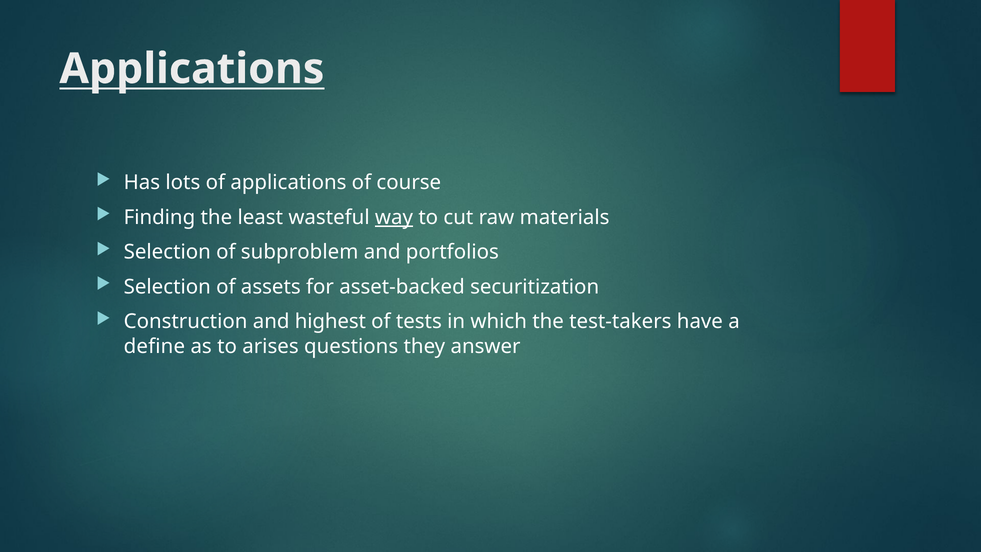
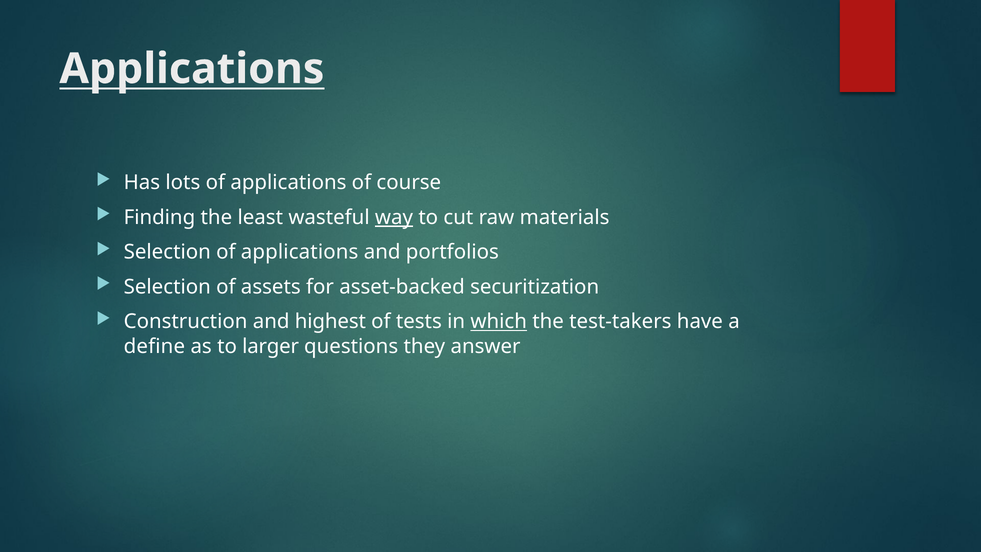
Selection of subproblem: subproblem -> applications
which underline: none -> present
arises: arises -> larger
